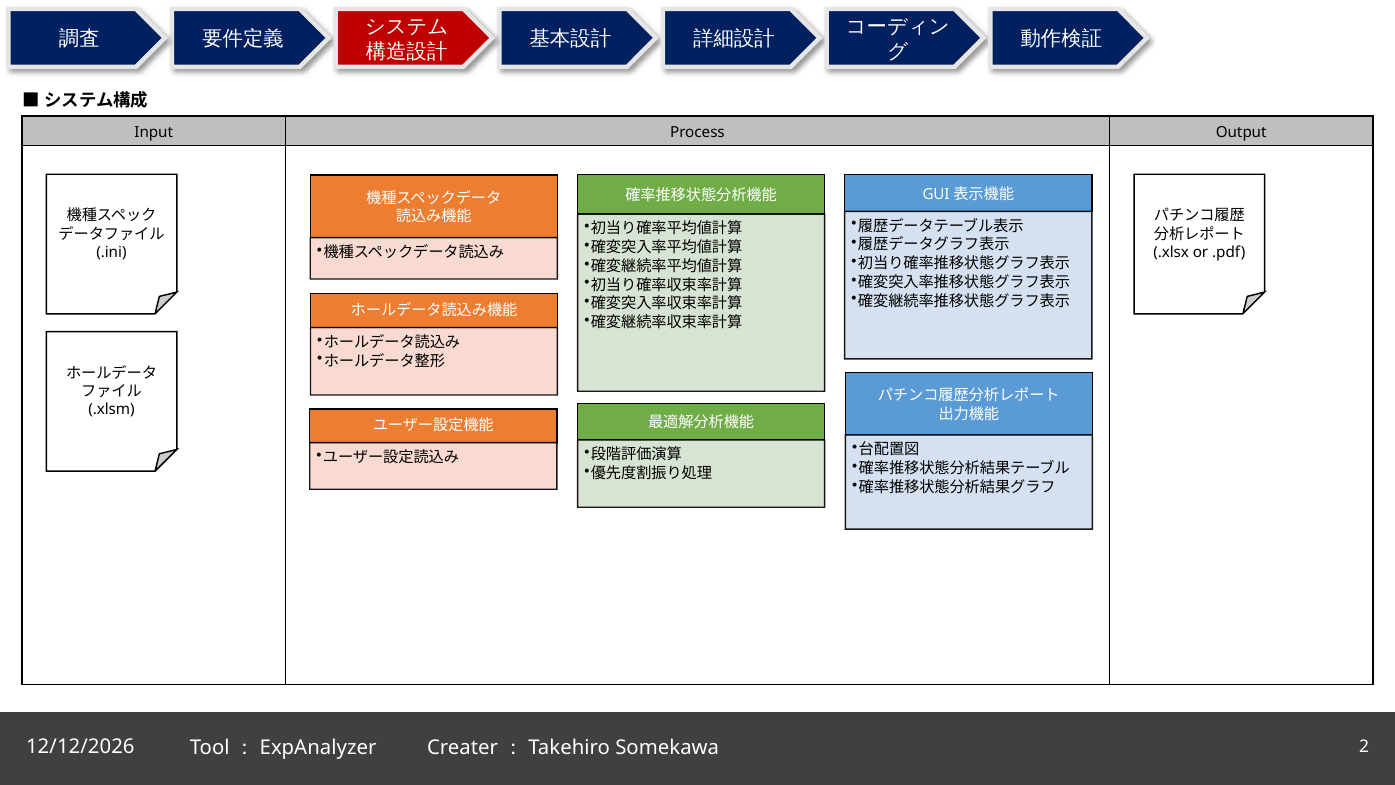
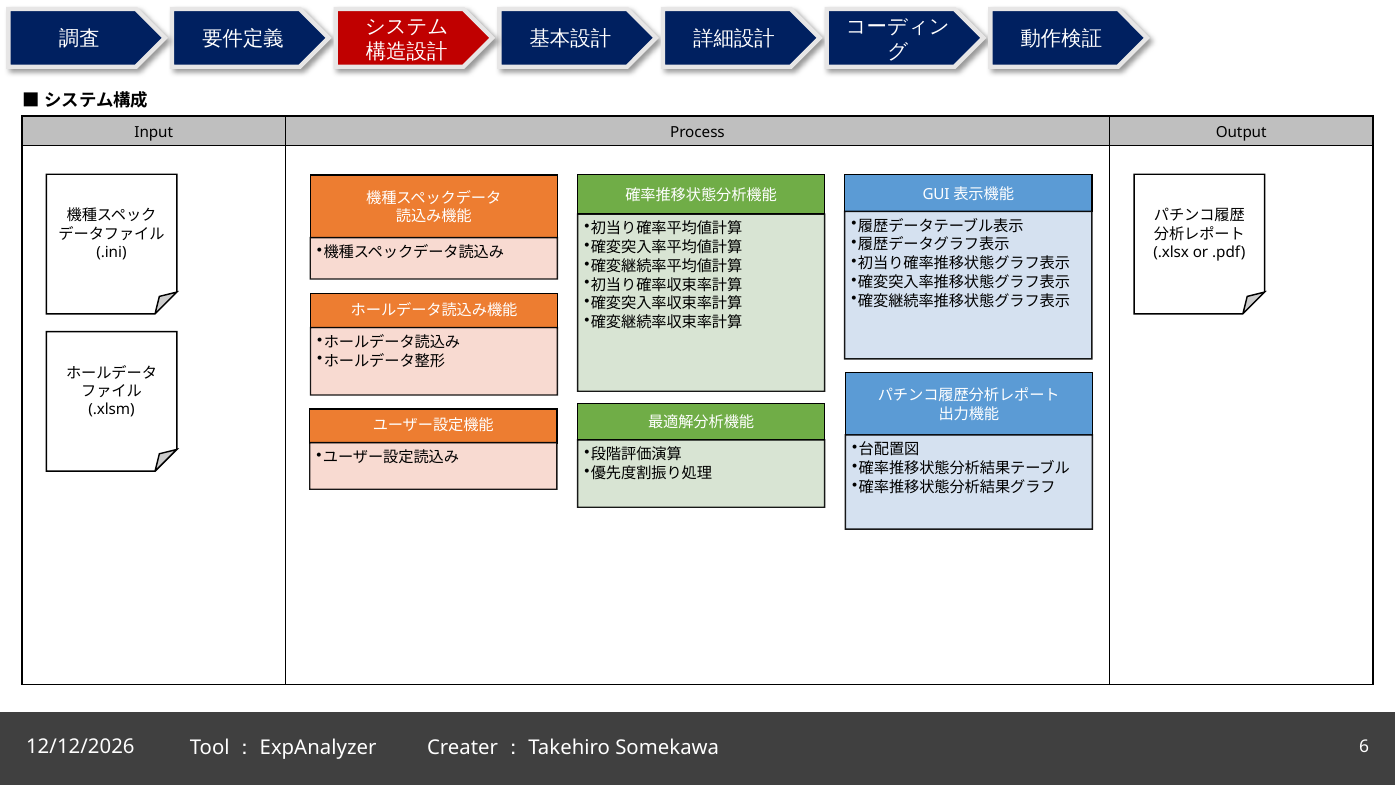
2: 2 -> 6
